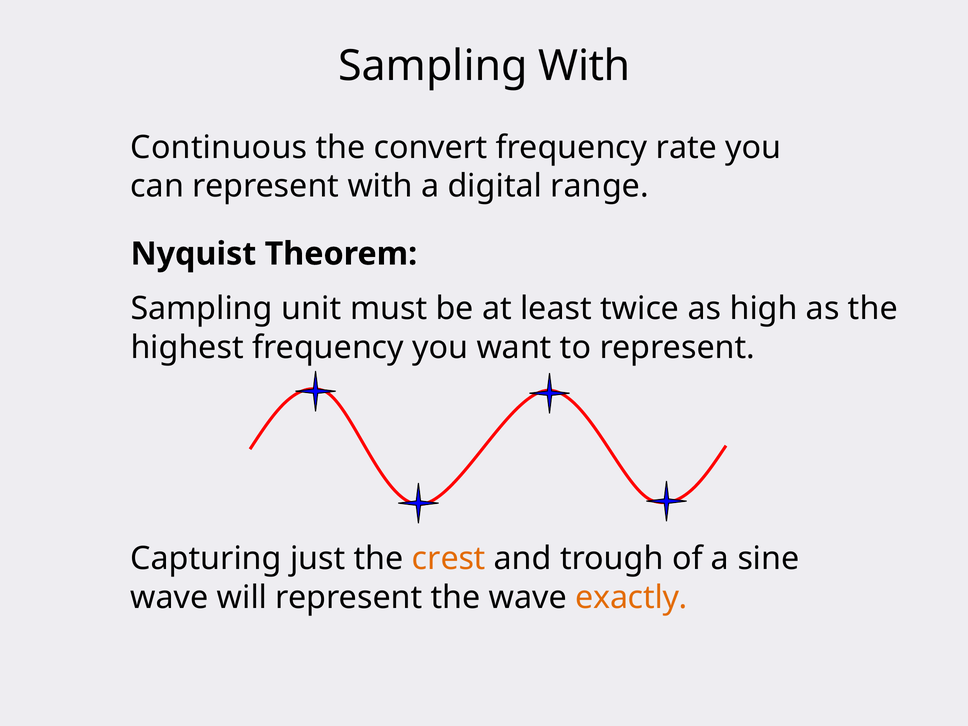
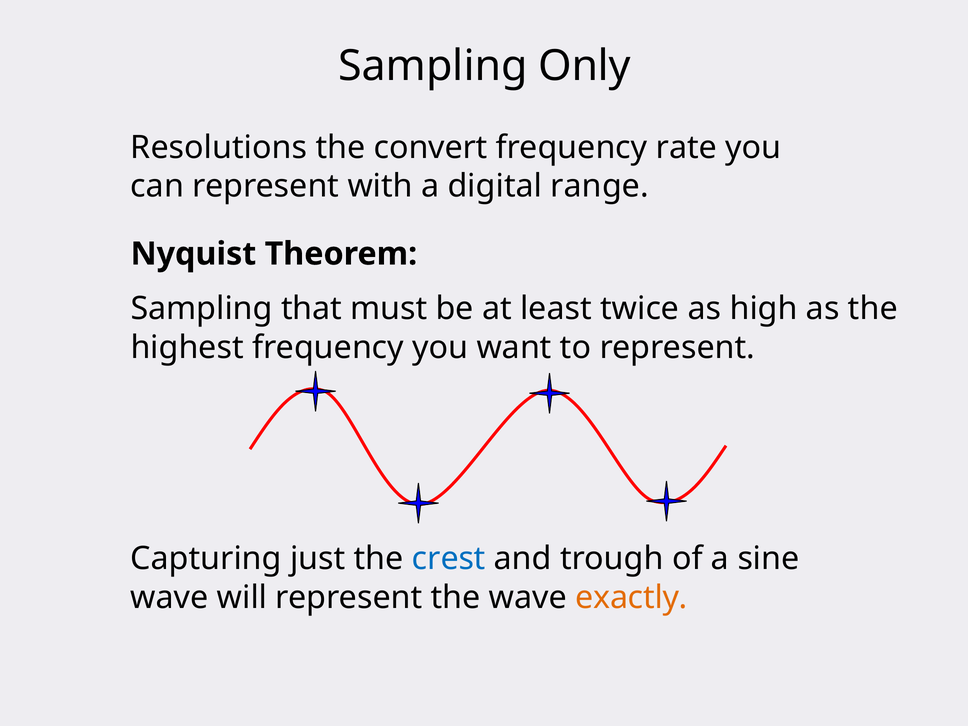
Sampling With: With -> Only
Continuous: Continuous -> Resolutions
unit: unit -> that
crest colour: orange -> blue
